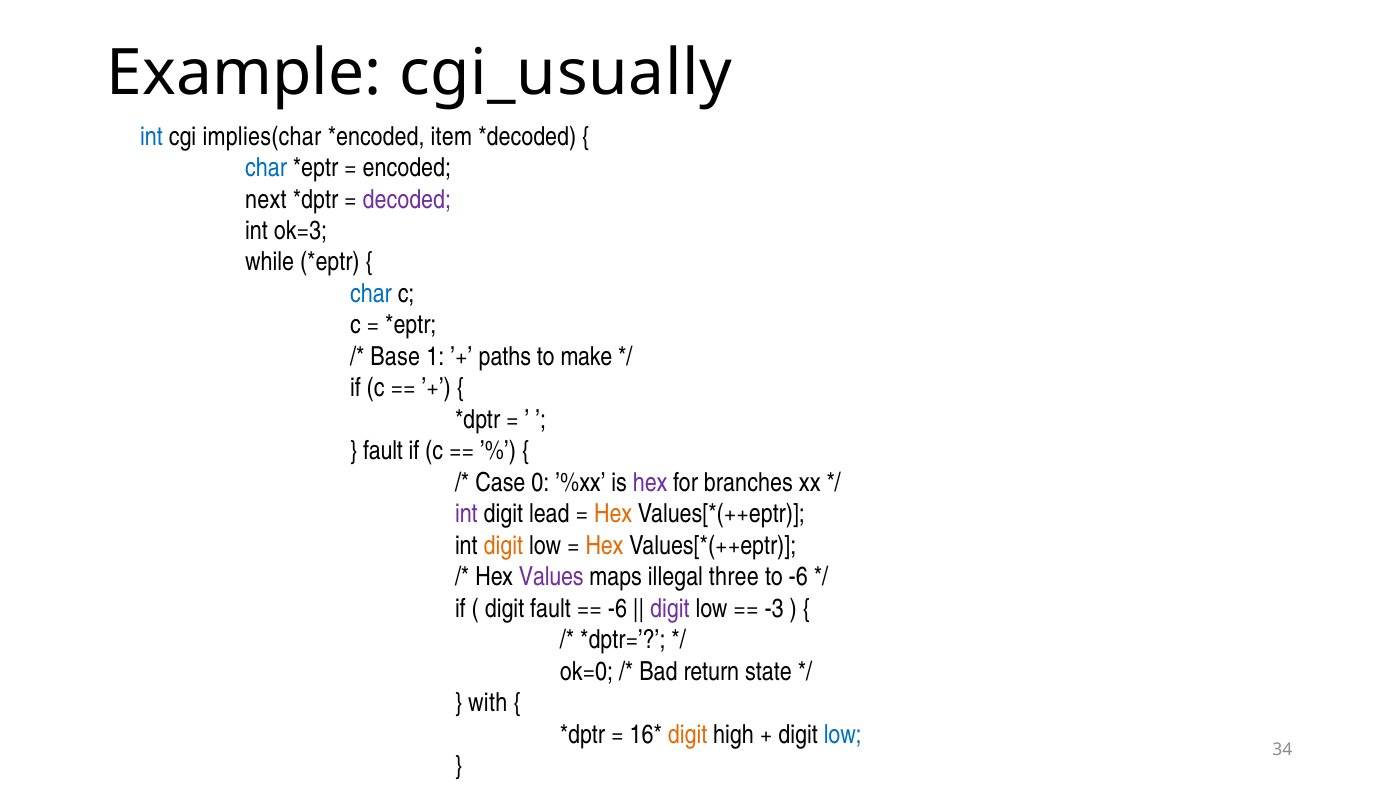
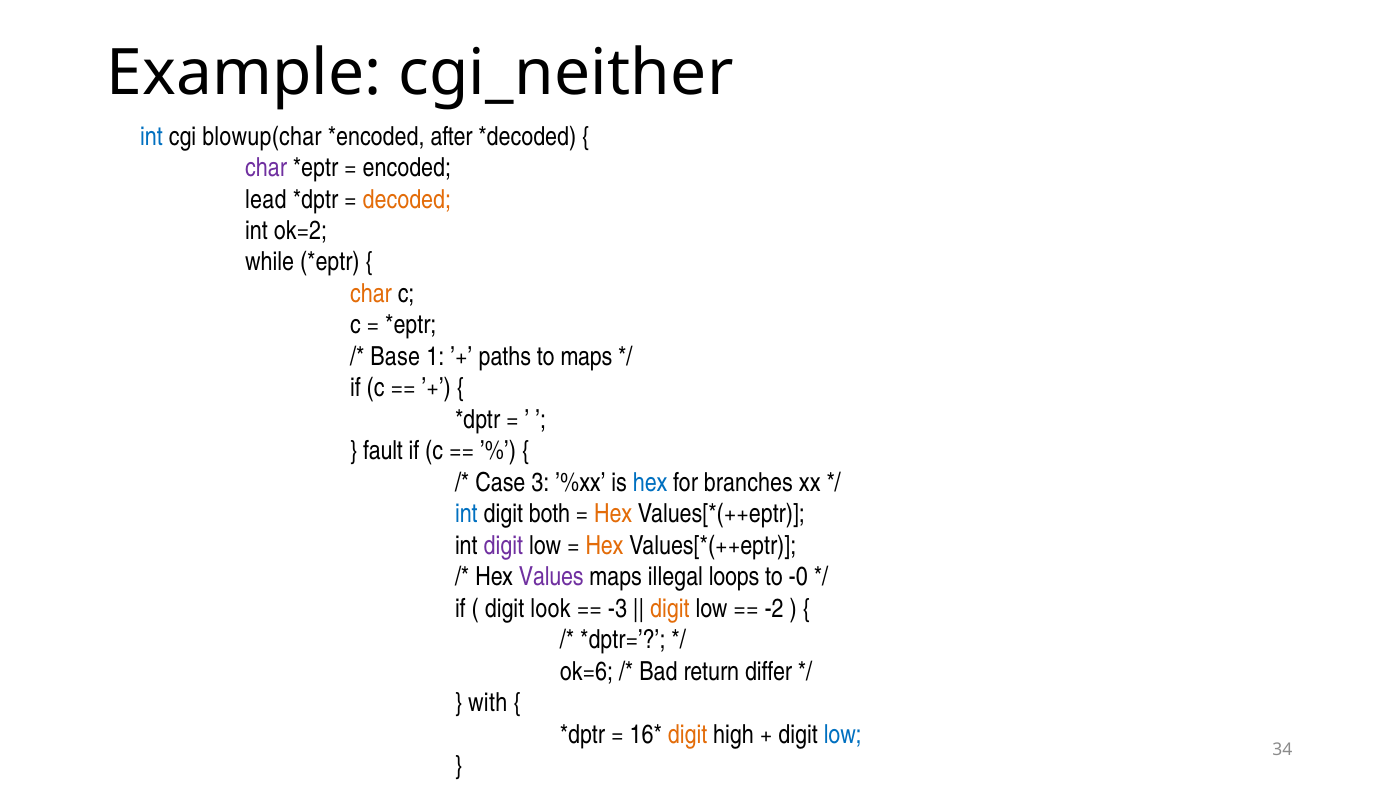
cgi_usually: cgi_usually -> cgi_neither
implies(char: implies(char -> blowup(char
item: item -> after
char at (266, 168) colour: blue -> purple
next: next -> lead
decoded colour: purple -> orange
ok=3: ok=3 -> ok=2
char at (371, 294) colour: blue -> orange
to make: make -> maps
0: 0 -> 3
hex at (650, 483) colour: purple -> blue
int at (466, 514) colour: purple -> blue
lead: lead -> both
digit at (503, 546) colour: orange -> purple
three: three -> loops
to -6: -6 -> -0
digit fault: fault -> look
-6 at (618, 609): -6 -> -3
digit at (670, 609) colour: purple -> orange
-3: -3 -> -2
ok=0: ok=0 -> ok=6
state: state -> differ
